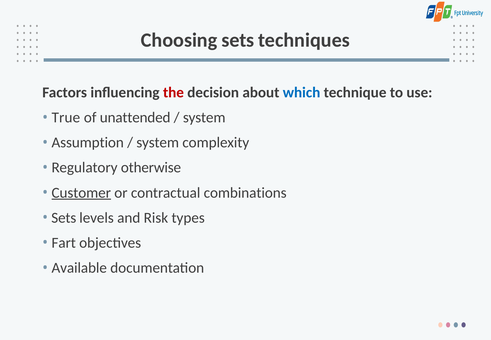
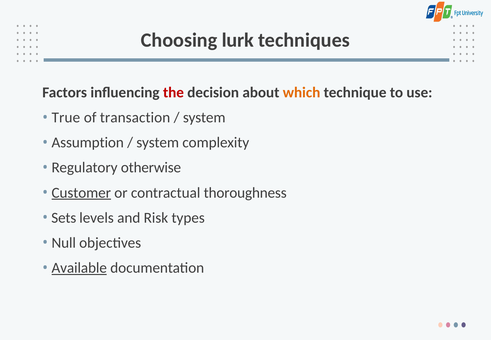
Choosing sets: sets -> lurk
which colour: blue -> orange
unattended: unattended -> transaction
combinations: combinations -> thoroughness
Fart: Fart -> Null
Available underline: none -> present
